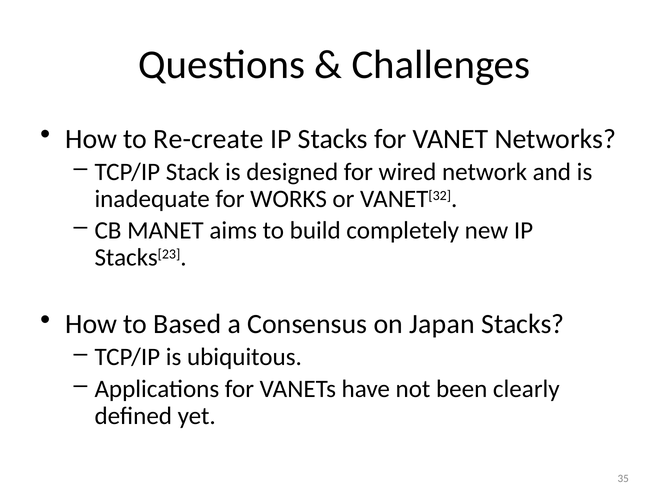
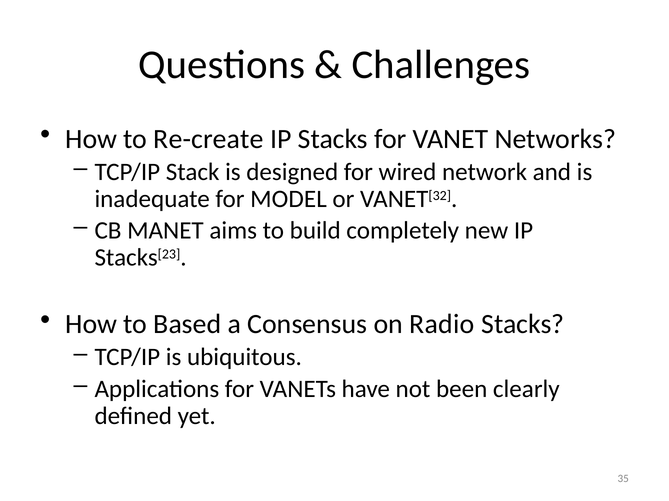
WORKS: WORKS -> MODEL
Japan: Japan -> Radio
